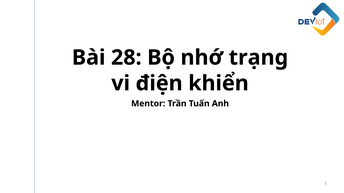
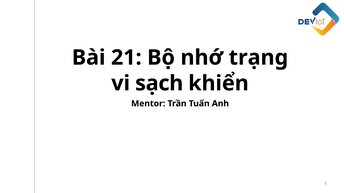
28: 28 -> 21
điện: điện -> sạch
